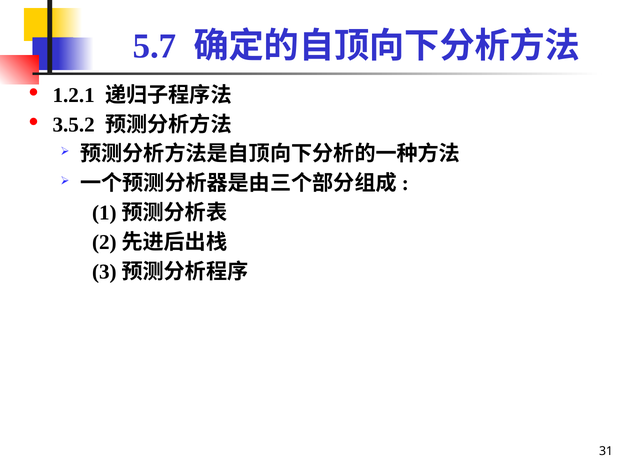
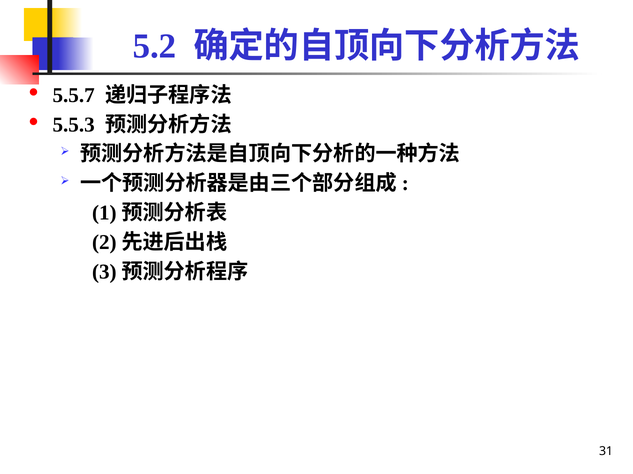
5.7: 5.7 -> 5.2
1.2.1: 1.2.1 -> 5.5.7
3.5.2: 3.5.2 -> 5.5.3
